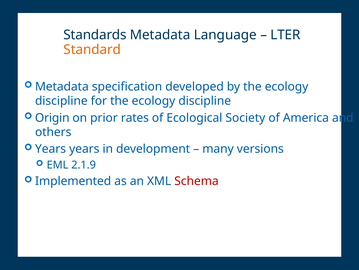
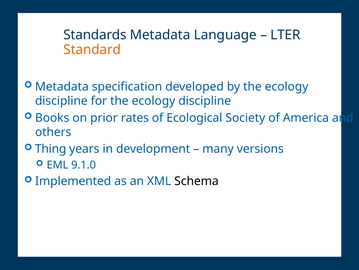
Origin: Origin -> Books
Years at (51, 149): Years -> Thing
2.1.9: 2.1.9 -> 9.1.0
Schema colour: red -> black
